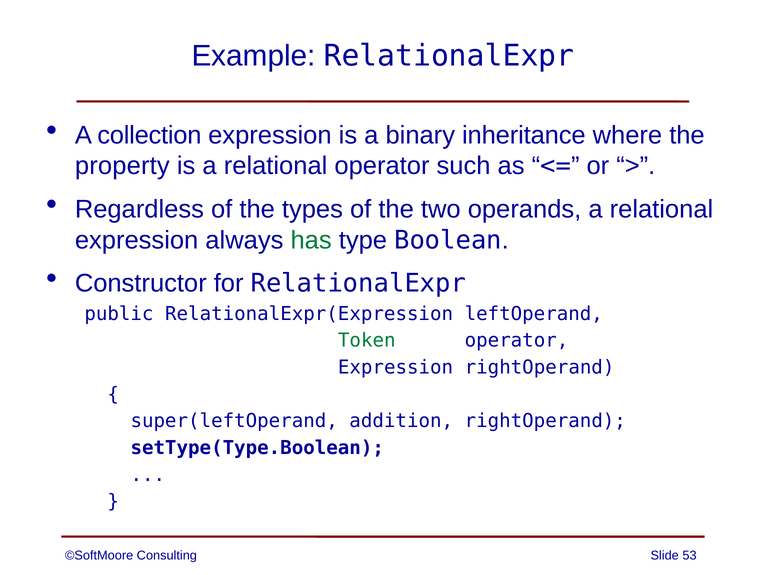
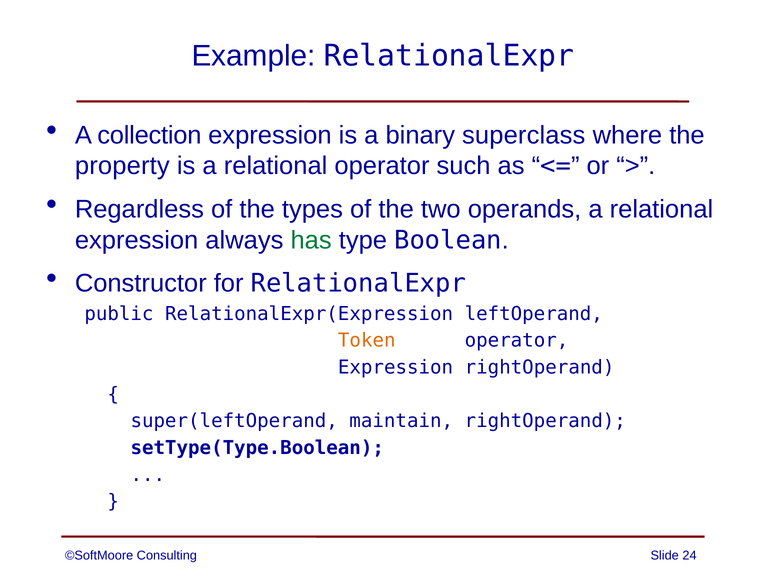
inheritance: inheritance -> superclass
Token colour: green -> orange
addition: addition -> maintain
53: 53 -> 24
